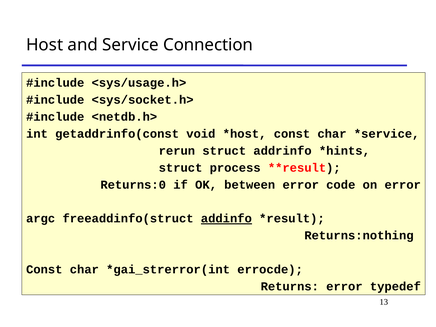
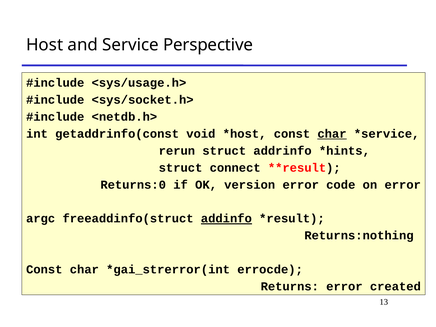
Connection: Connection -> Perspective
char at (332, 134) underline: none -> present
process: process -> connect
between: between -> version
typedef: typedef -> created
